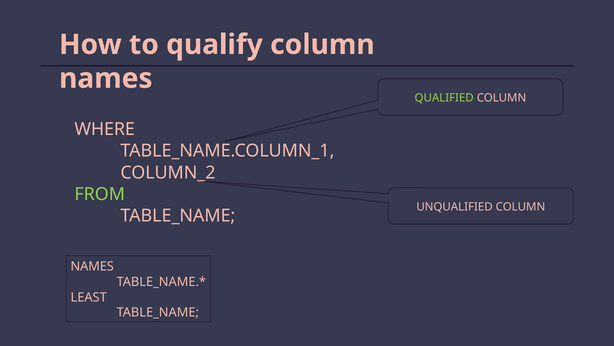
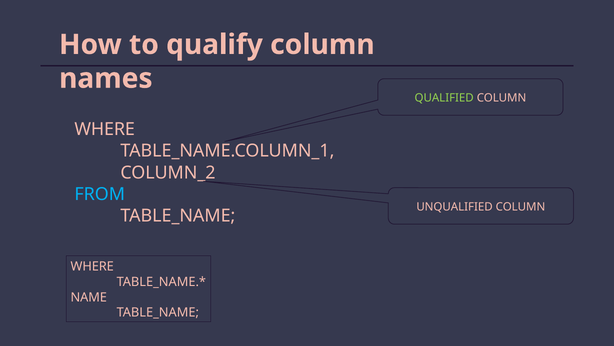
FROM colour: light green -> light blue
NAMES at (92, 266): NAMES -> WHERE
LEAST: LEAST -> NAME
